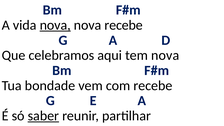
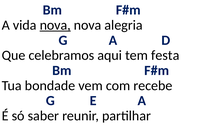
nova recebe: recebe -> alegria
tem nova: nova -> festa
saber underline: present -> none
